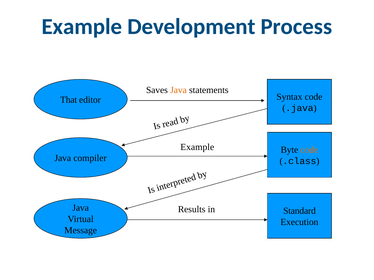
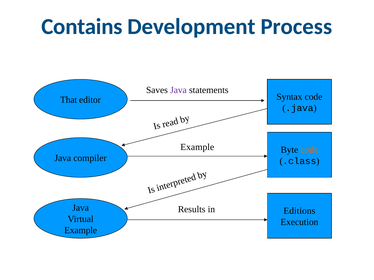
Example at (82, 27): Example -> Contains
Java at (178, 90) colour: orange -> purple
Standard: Standard -> Editions
Message at (81, 231): Message -> Example
